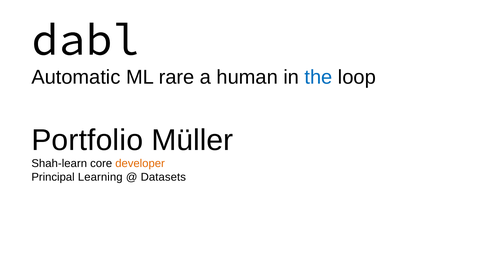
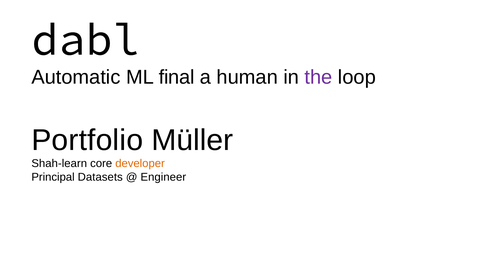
rare: rare -> final
the colour: blue -> purple
Learning: Learning -> Datasets
Datasets: Datasets -> Engineer
